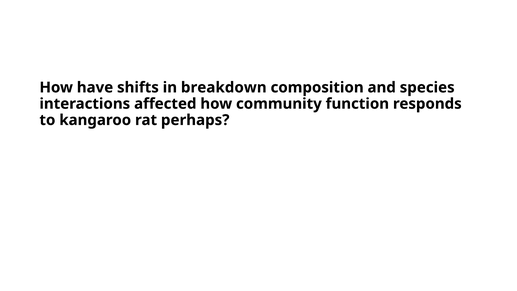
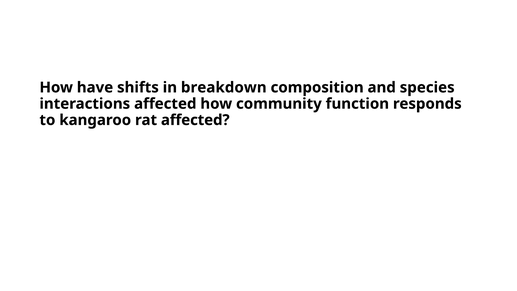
rat perhaps: perhaps -> affected
